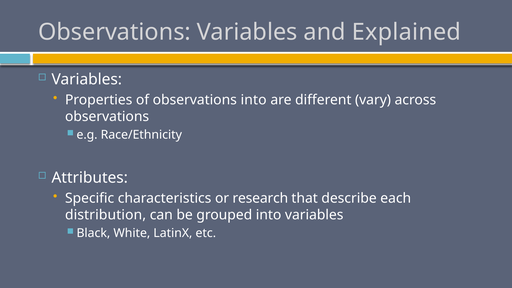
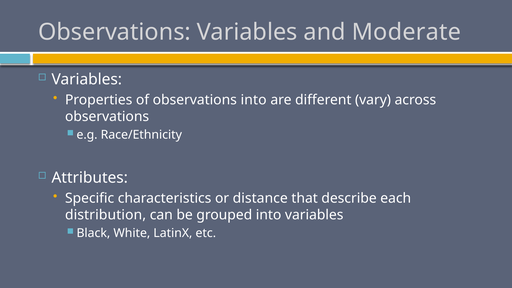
Explained: Explained -> Moderate
research: research -> distance
